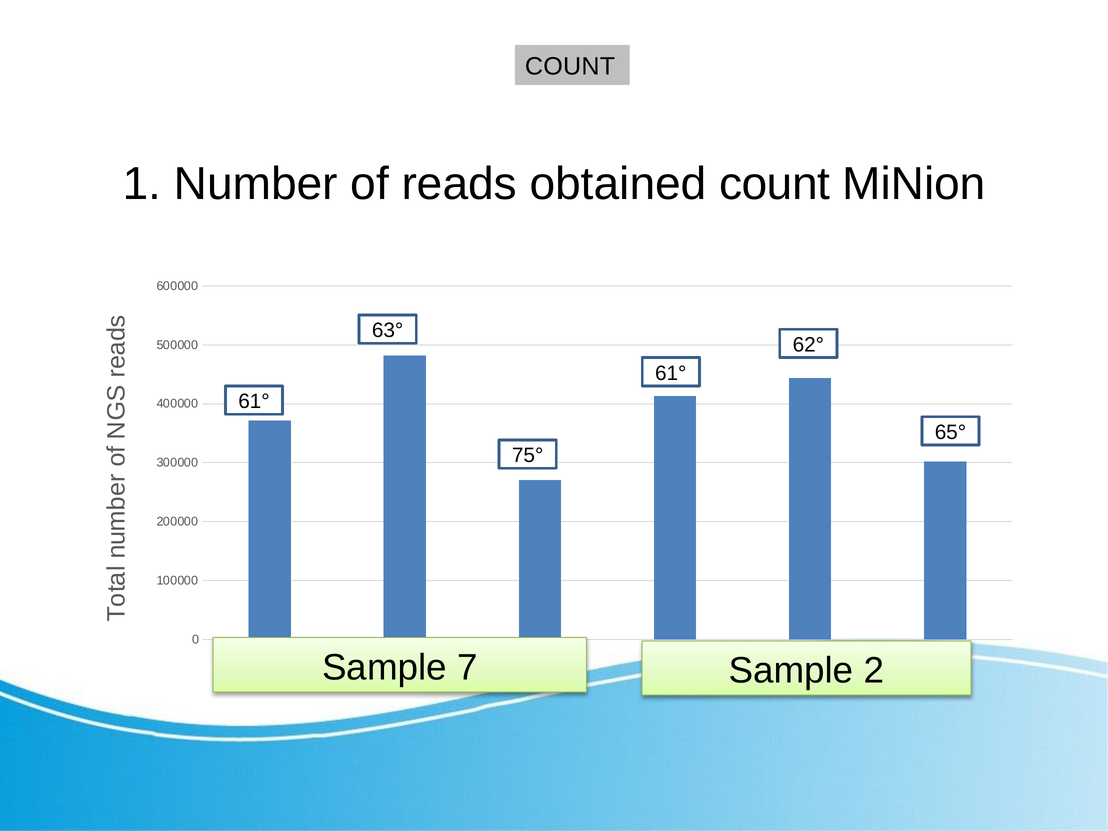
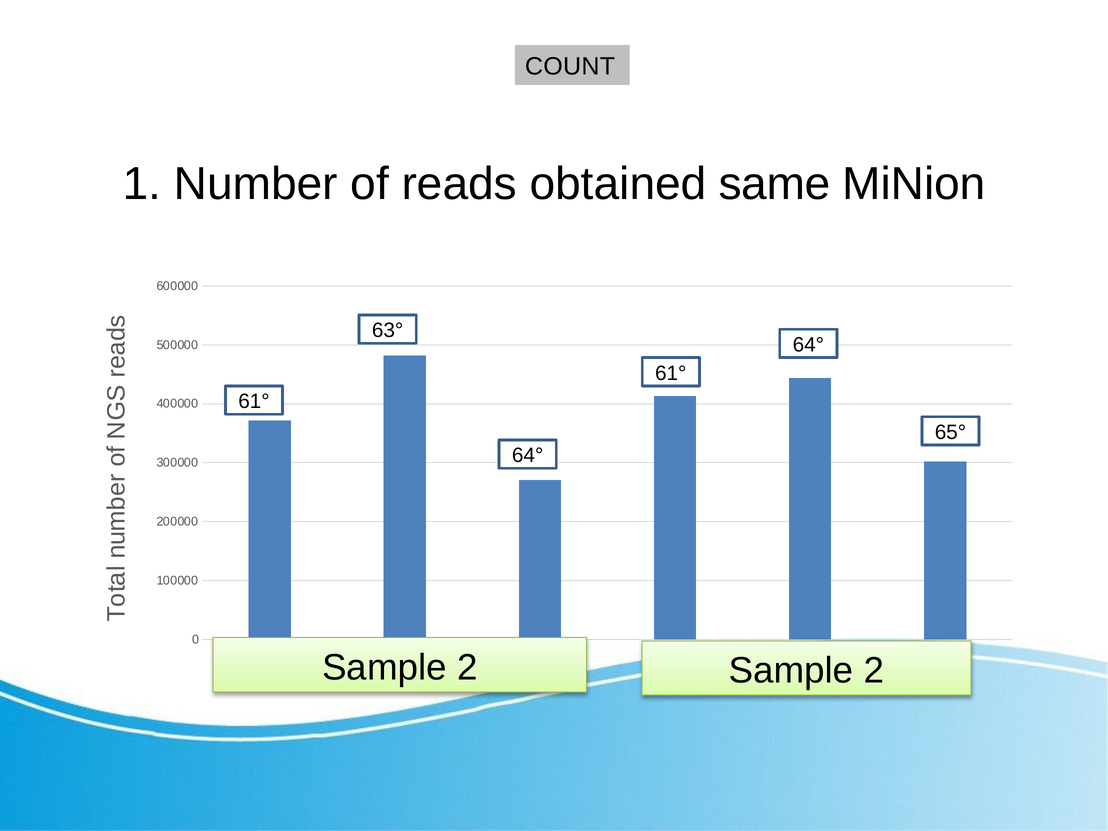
obtained count: count -> same
62° at (808, 345): 62° -> 64°
75° at (528, 456): 75° -> 64°
7 at (467, 667): 7 -> 2
